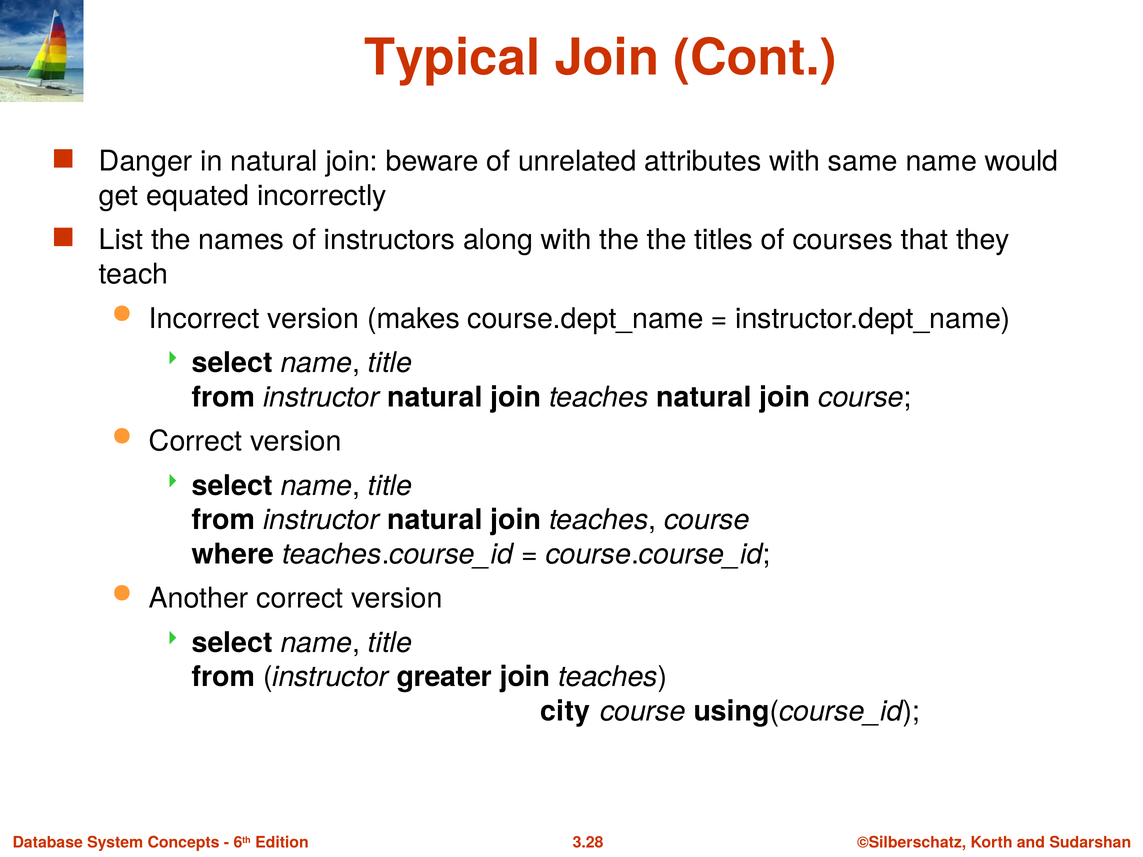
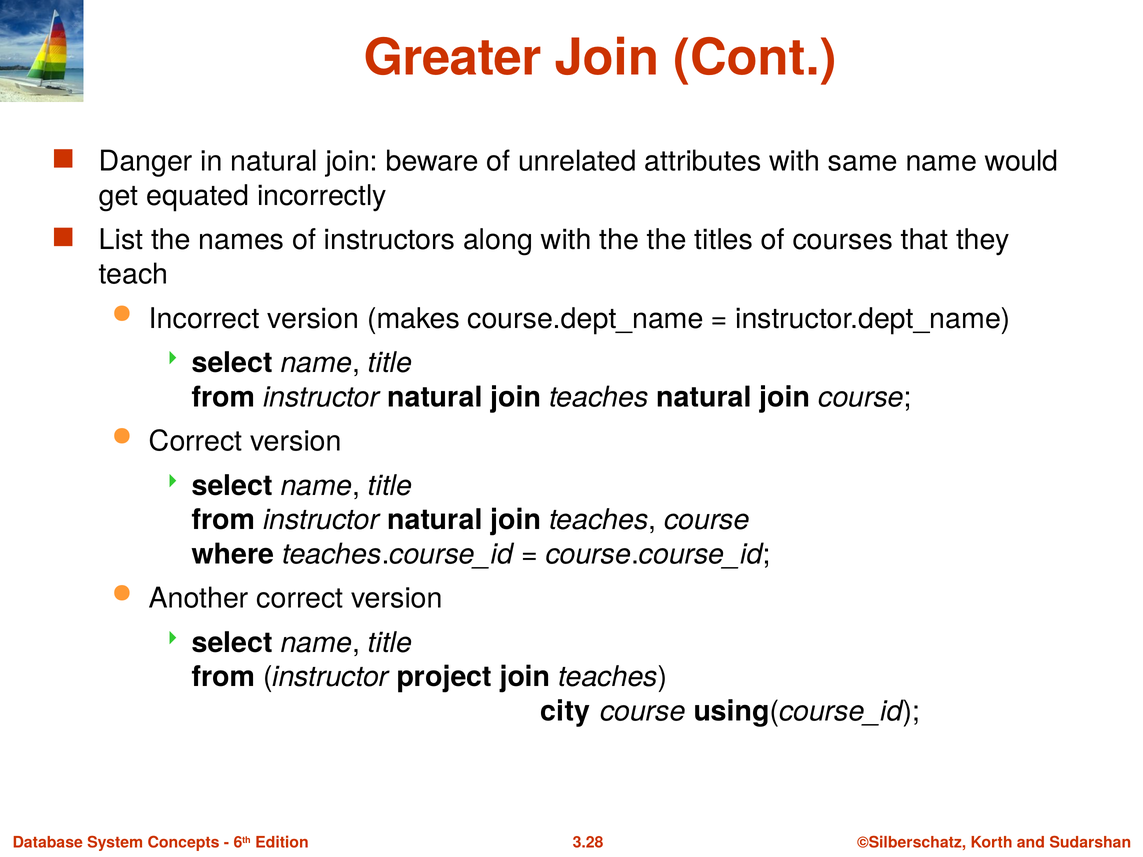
Typical: Typical -> Greater
greater: greater -> project
